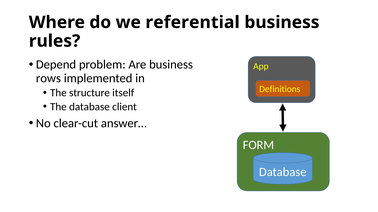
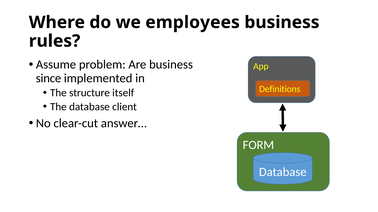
referential: referential -> employees
Depend: Depend -> Assume
rows: rows -> since
